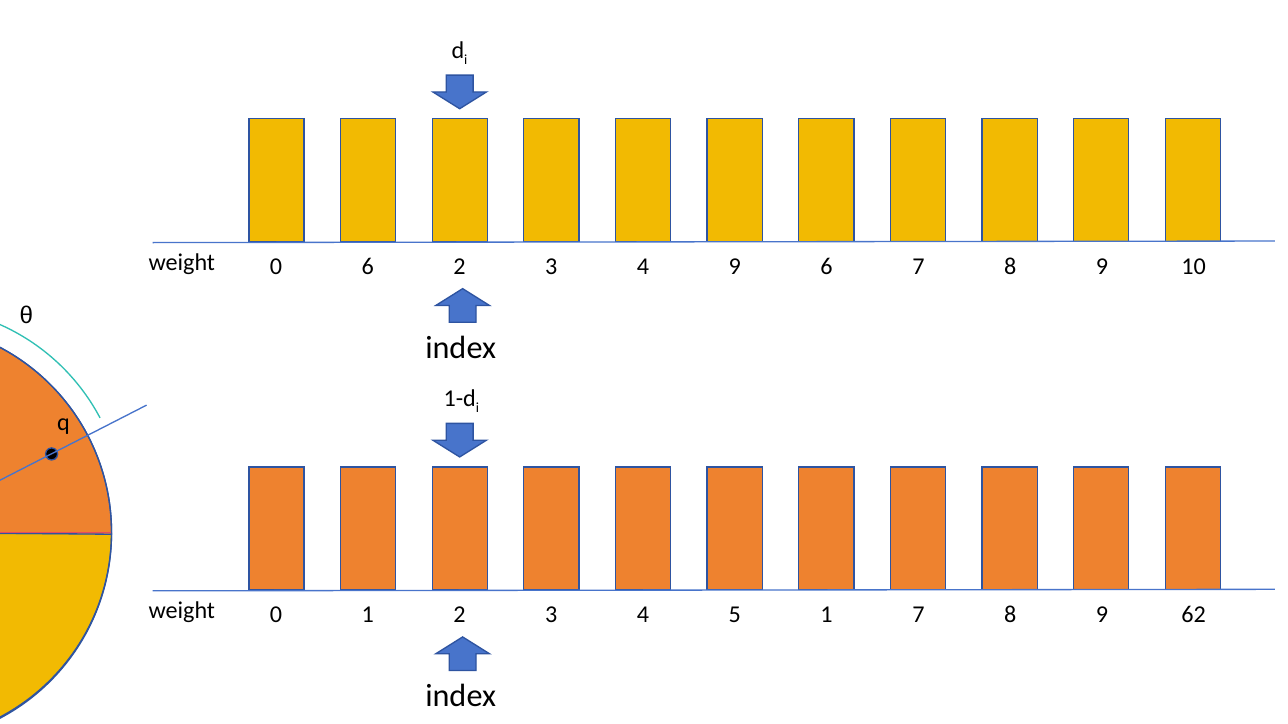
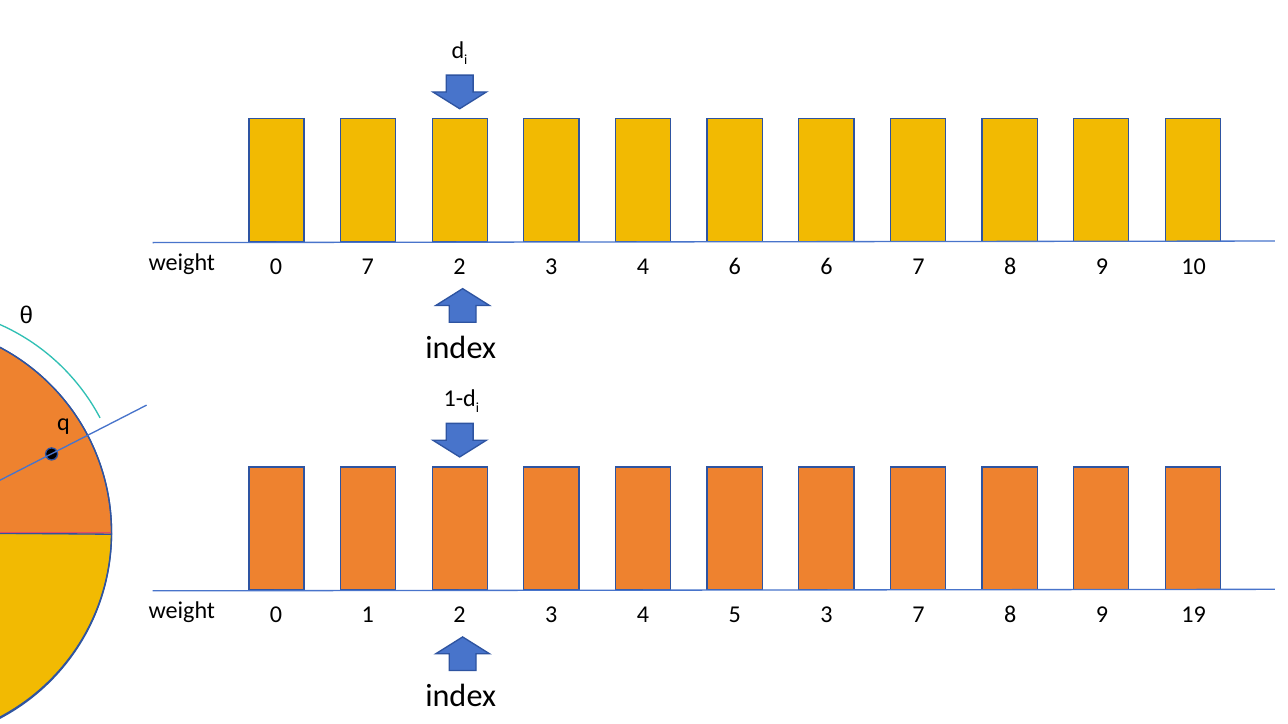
0 6: 6 -> 7
4 9: 9 -> 6
5 1: 1 -> 3
62: 62 -> 19
